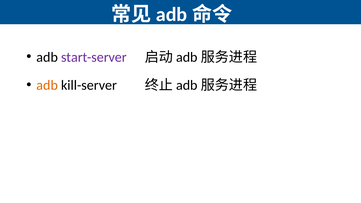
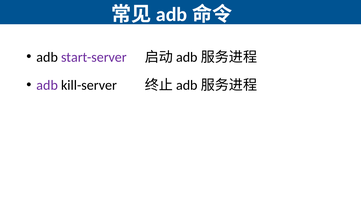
adb at (47, 85) colour: orange -> purple
